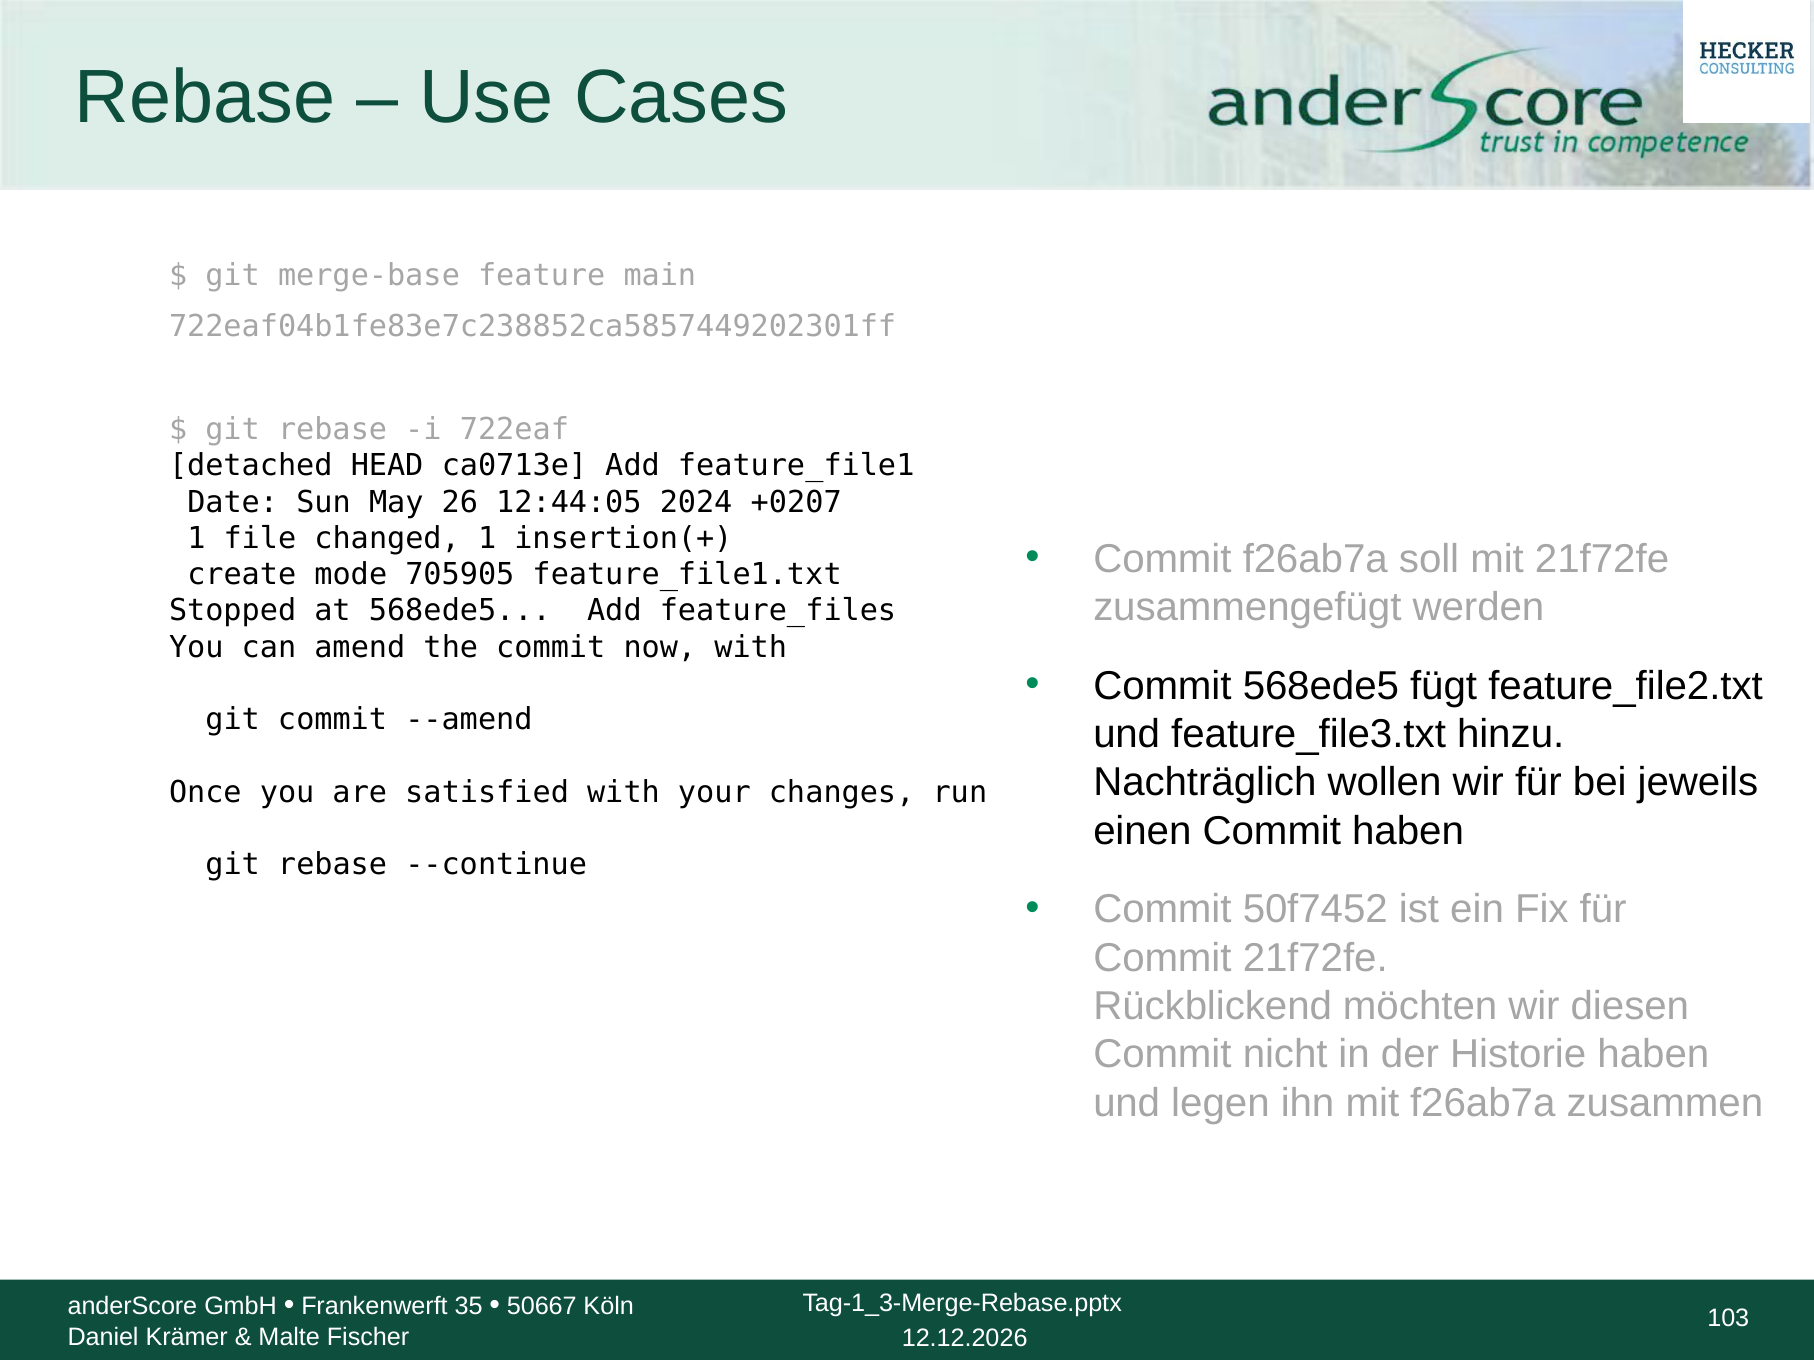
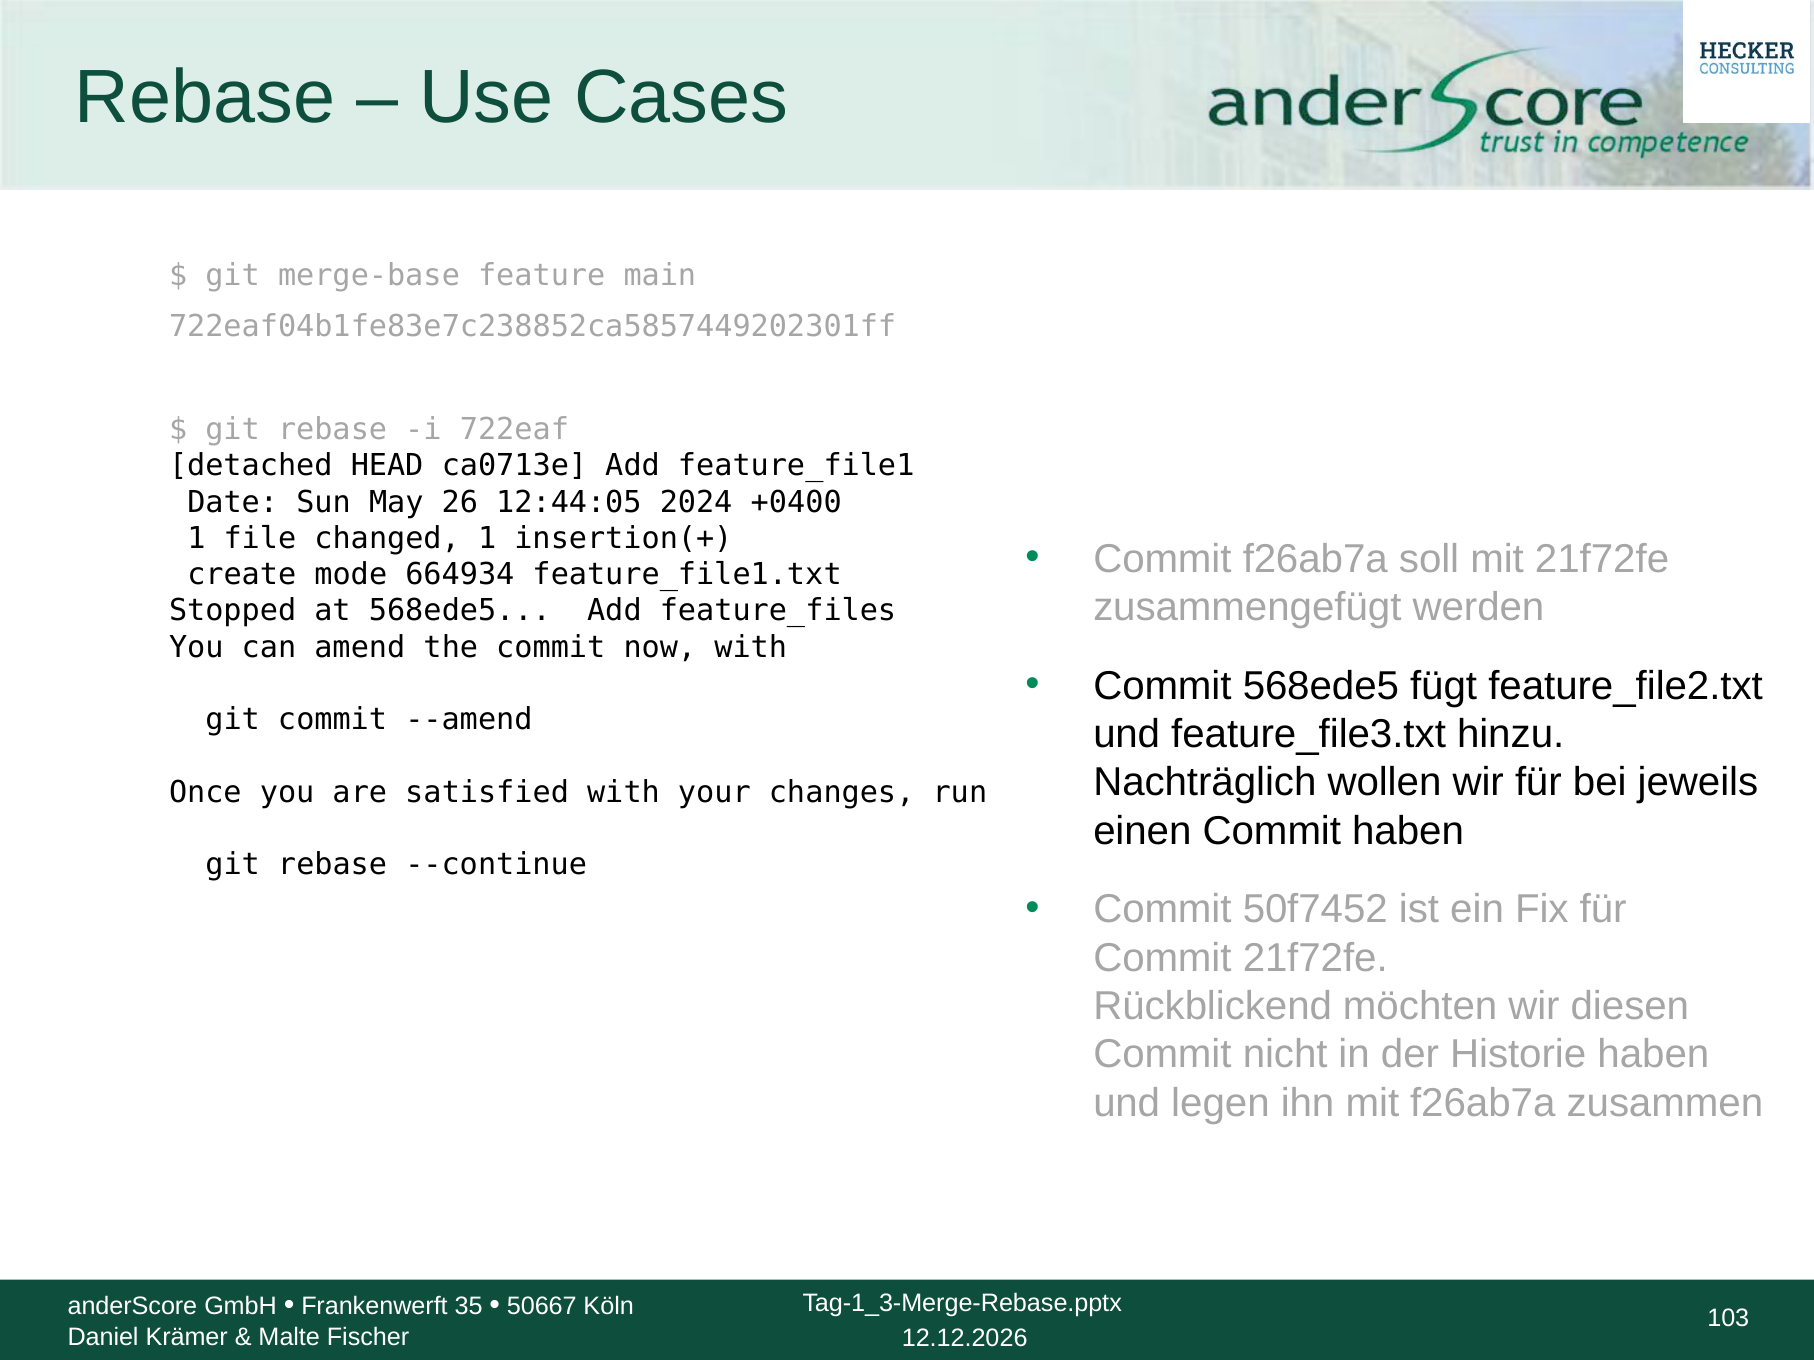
+0207: +0207 -> +0400
705905: 705905 -> 664934
